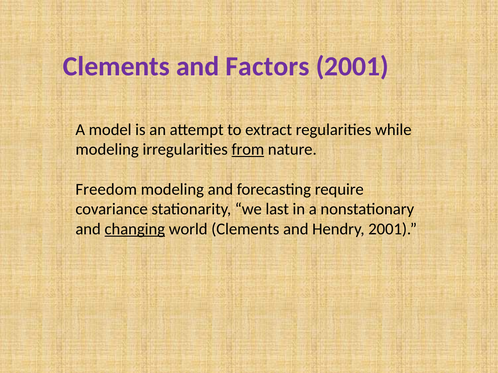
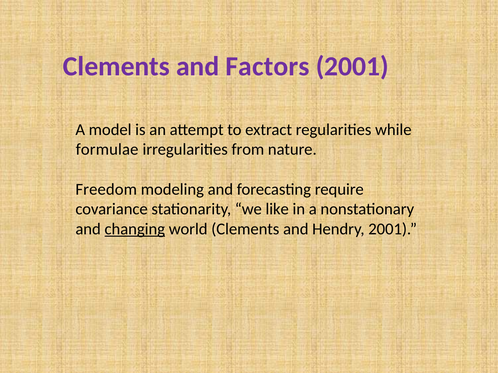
modeling at (107, 150): modeling -> formulae
from underline: present -> none
last: last -> like
